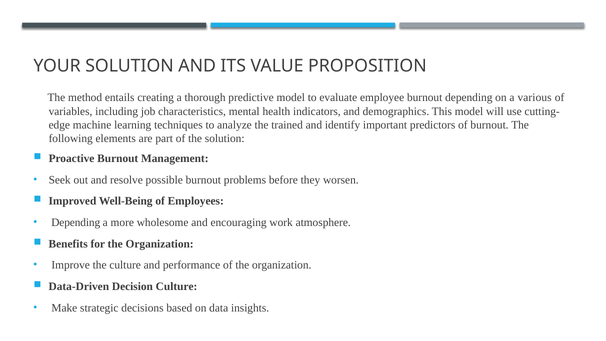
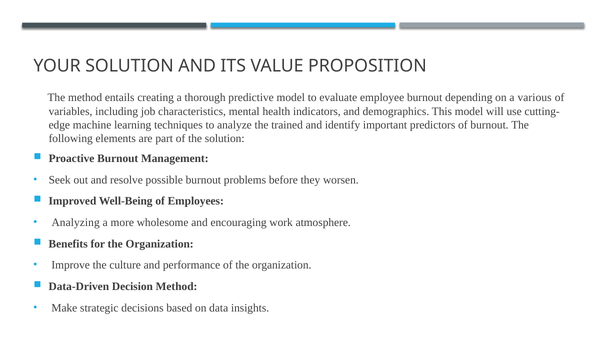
Depending at (76, 222): Depending -> Analyzing
Decision Culture: Culture -> Method
